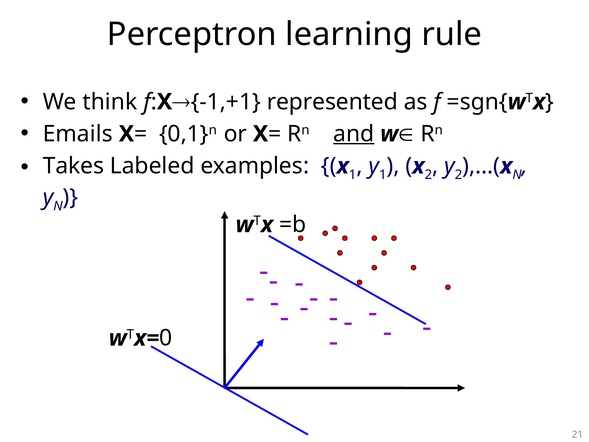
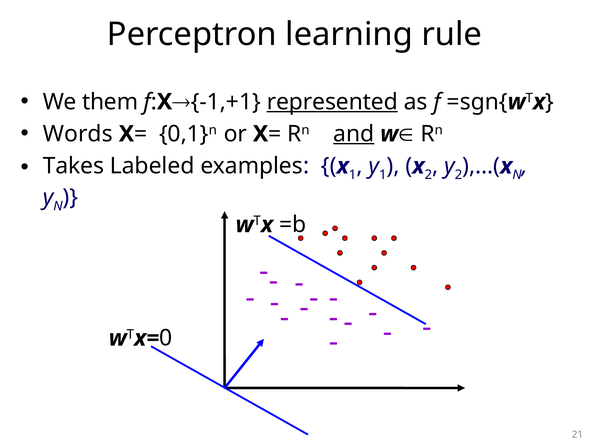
think: think -> them
represented underline: none -> present
Emails: Emails -> Words
